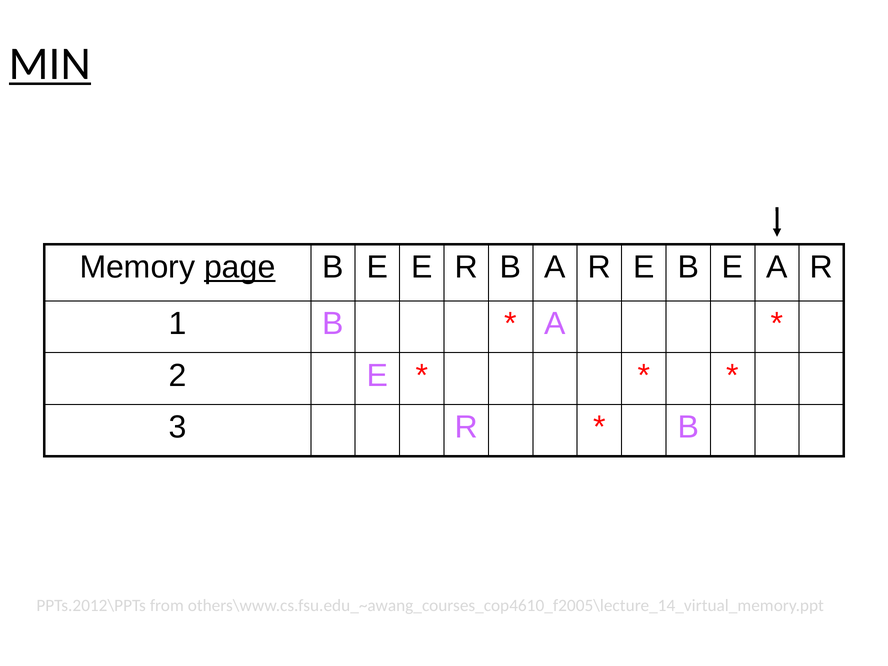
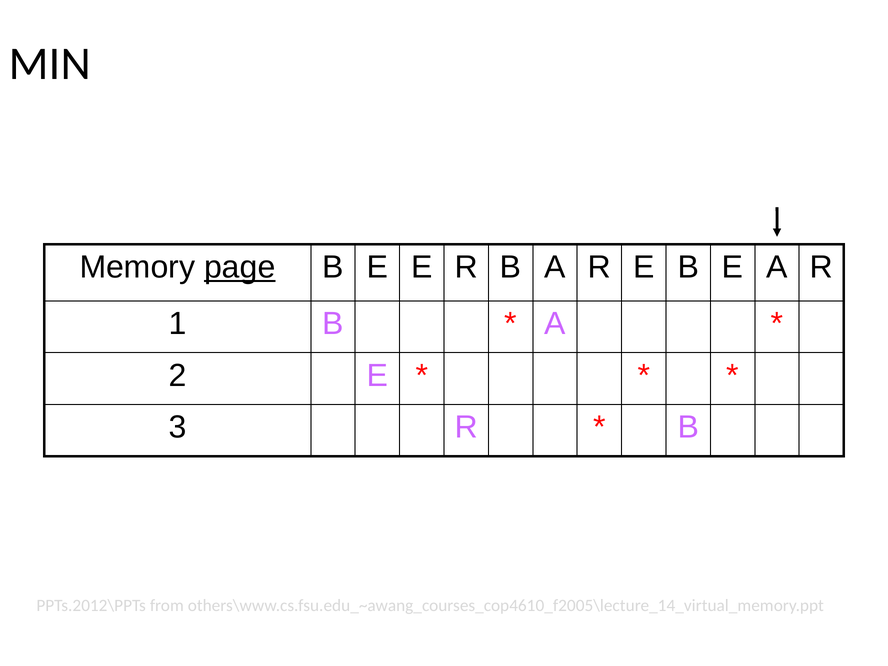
MIN underline: present -> none
